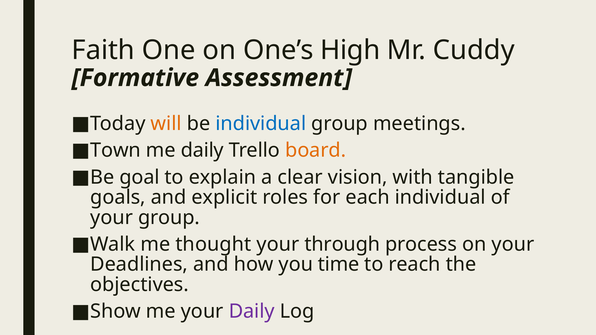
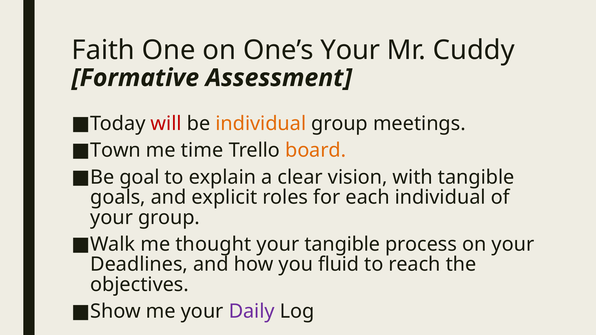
One’s High: High -> Your
will colour: orange -> red
individual at (261, 124) colour: blue -> orange
me daily: daily -> time
your through: through -> tangible
time: time -> fluid
